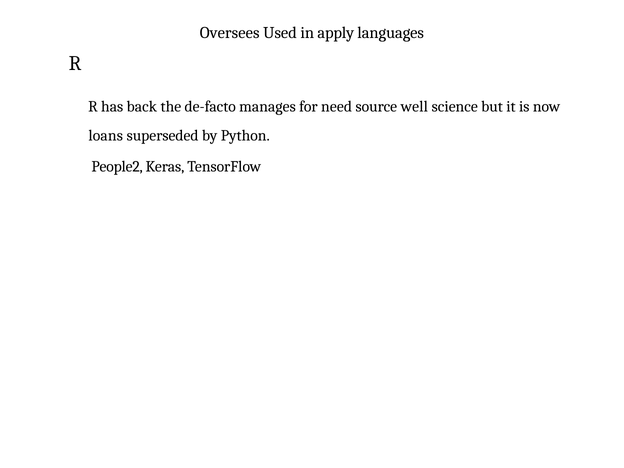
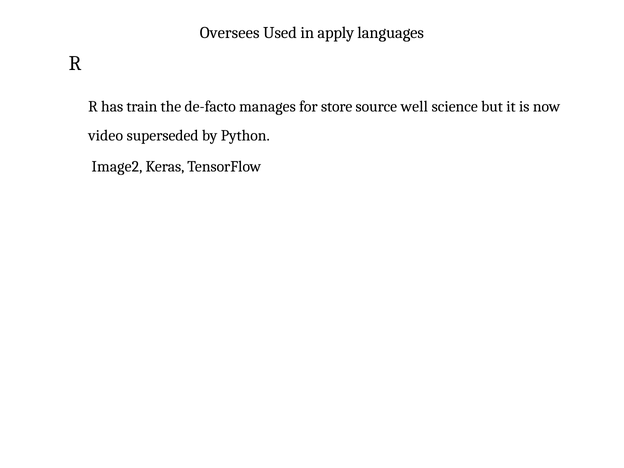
back: back -> train
need: need -> store
loans: loans -> video
People2: People2 -> Image2
